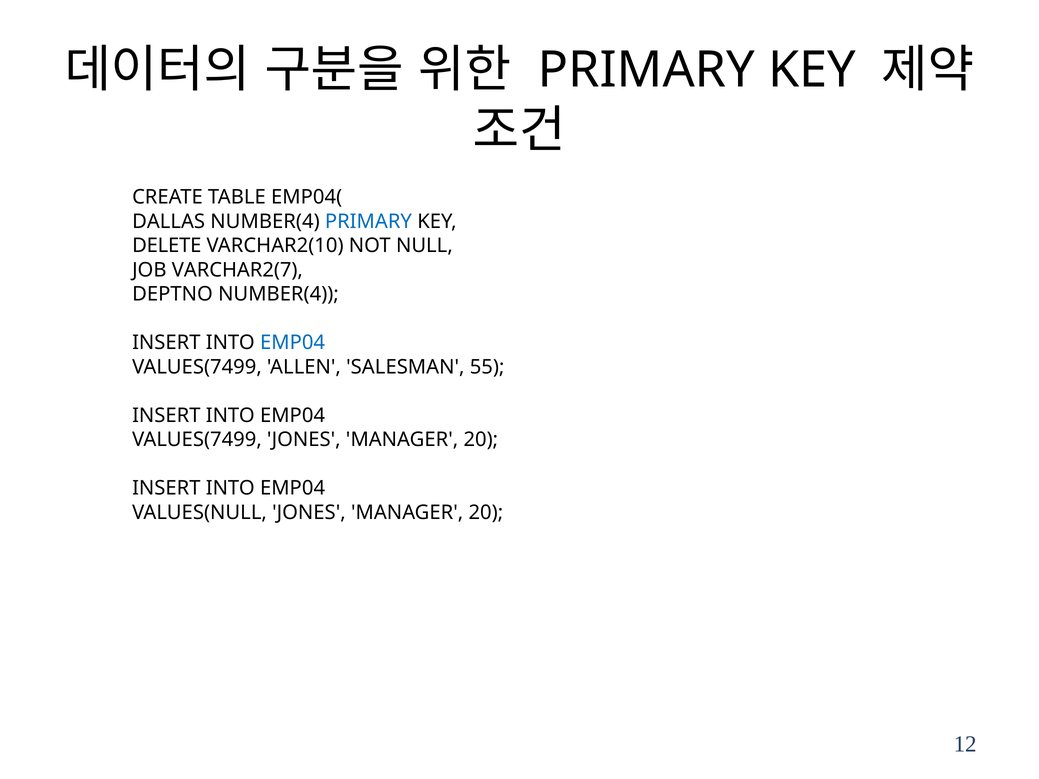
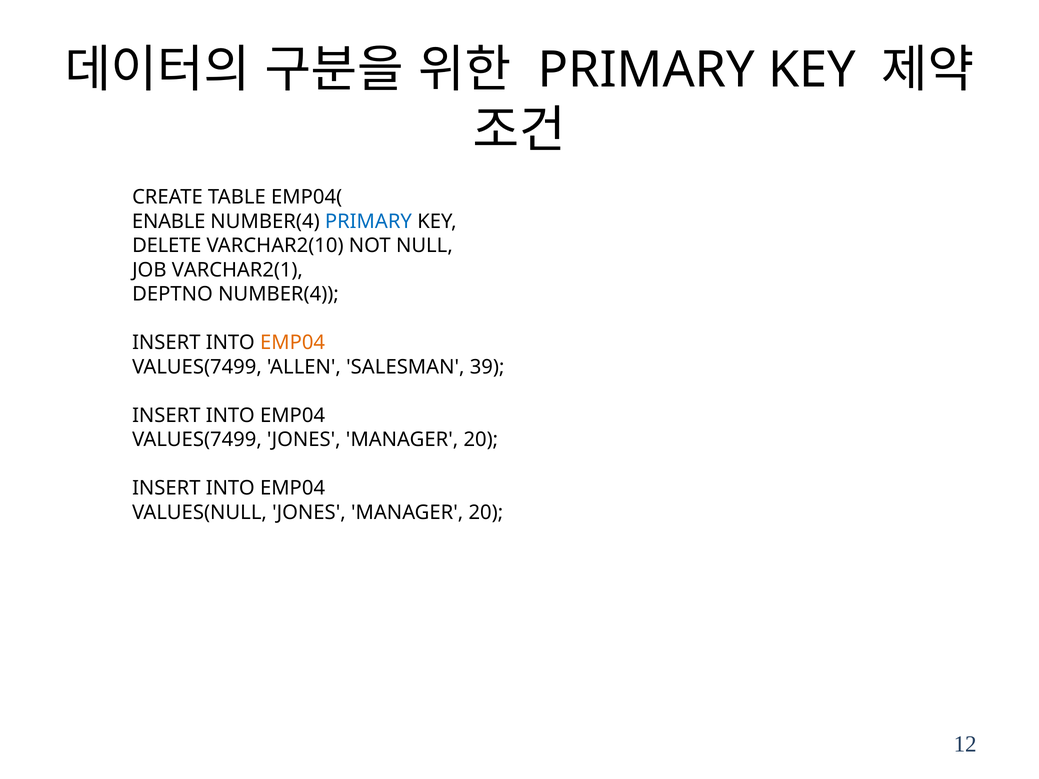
DALLAS: DALLAS -> ENABLE
VARCHAR2(7: VARCHAR2(7 -> VARCHAR2(1
EMP04 at (293, 343) colour: blue -> orange
55: 55 -> 39
